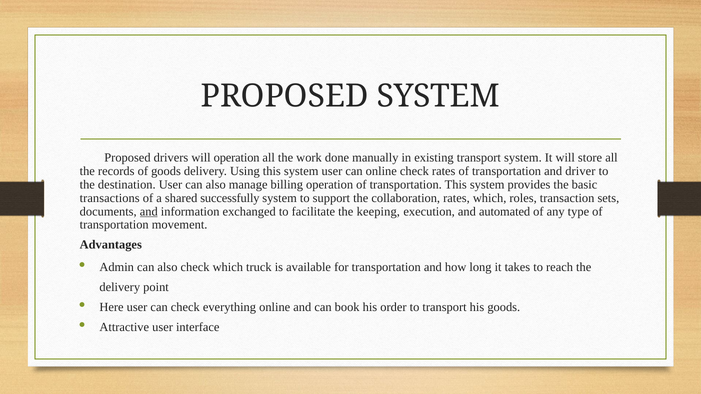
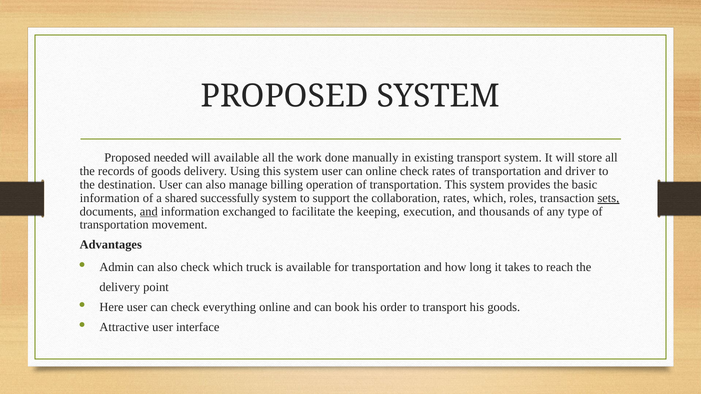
drivers: drivers -> needed
will operation: operation -> available
transactions at (110, 198): transactions -> information
sets underline: none -> present
automated: automated -> thousands
